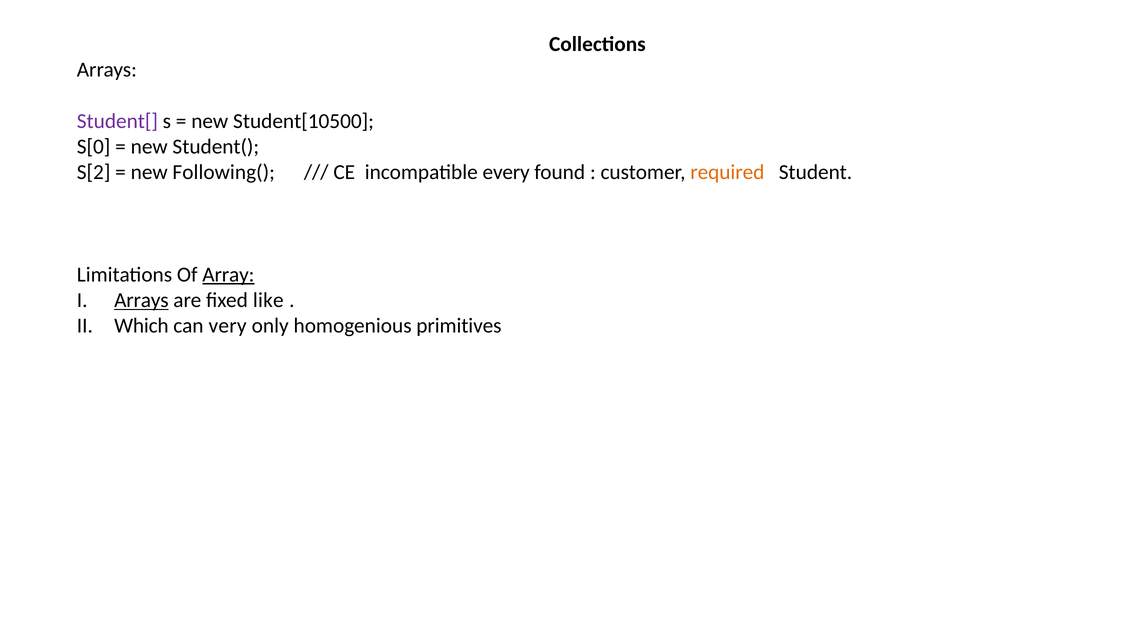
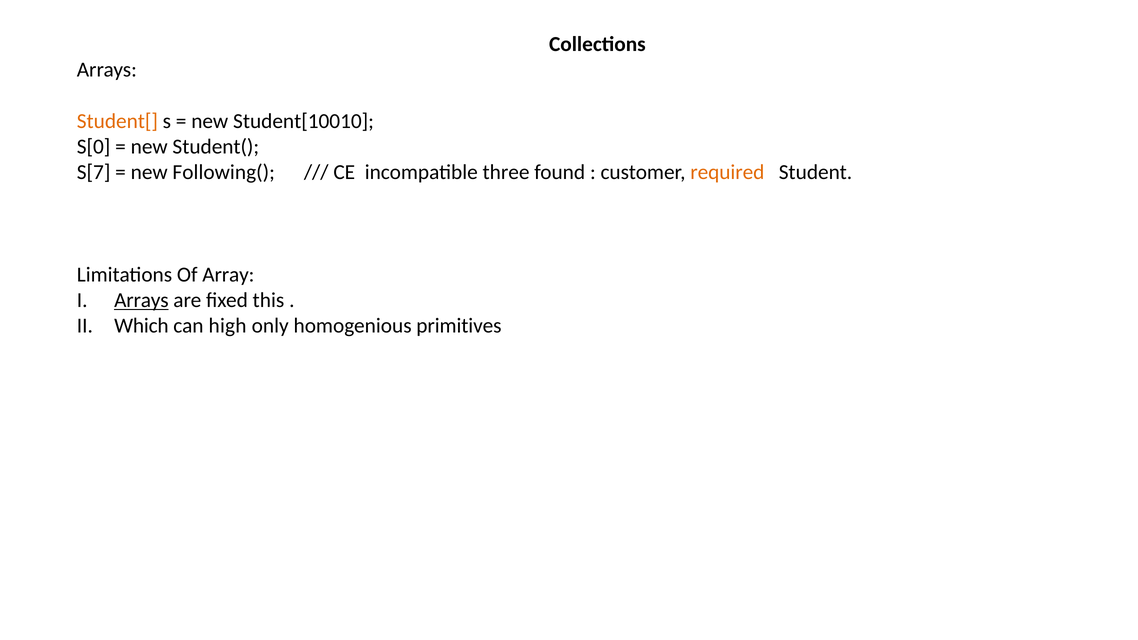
Student[ colour: purple -> orange
Student[10500: Student[10500 -> Student[10010
S[2: S[2 -> S[7
every: every -> three
Array underline: present -> none
like: like -> this
very: very -> high
